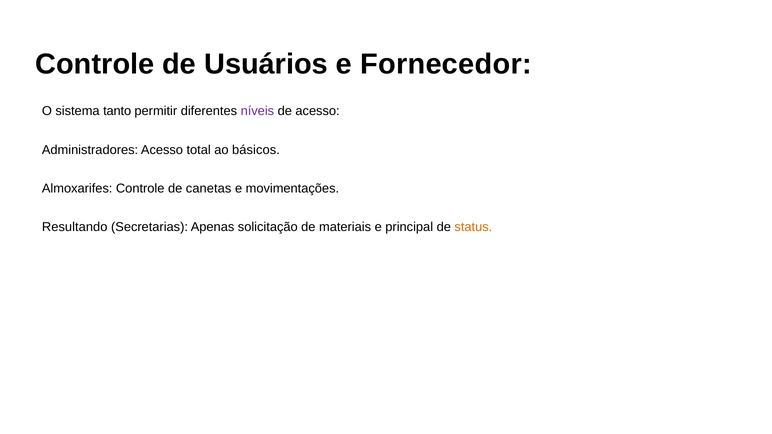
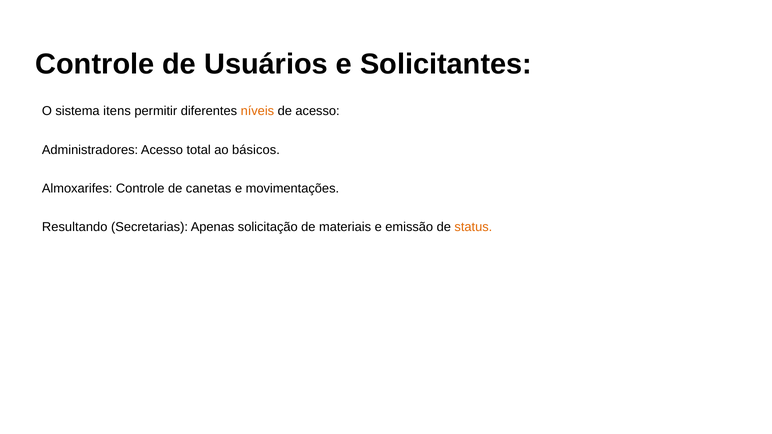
Fornecedor: Fornecedor -> Solicitantes
tanto: tanto -> itens
níveis colour: purple -> orange
principal: principal -> emissão
